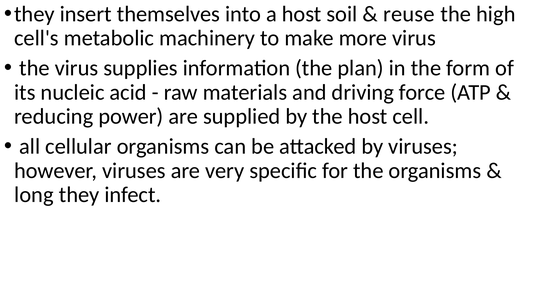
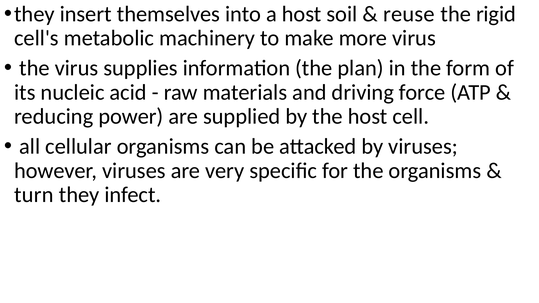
high: high -> rigid
long: long -> turn
